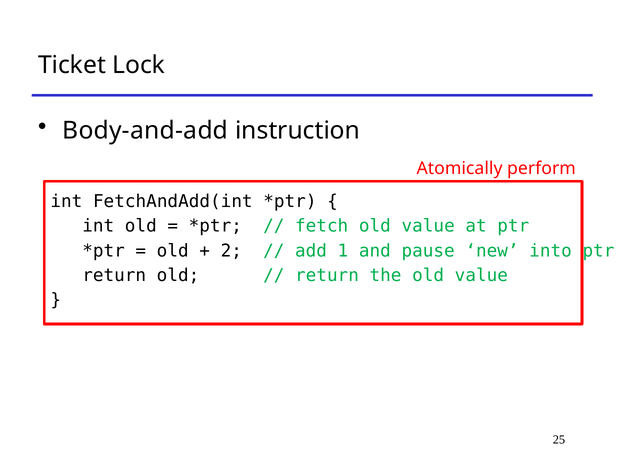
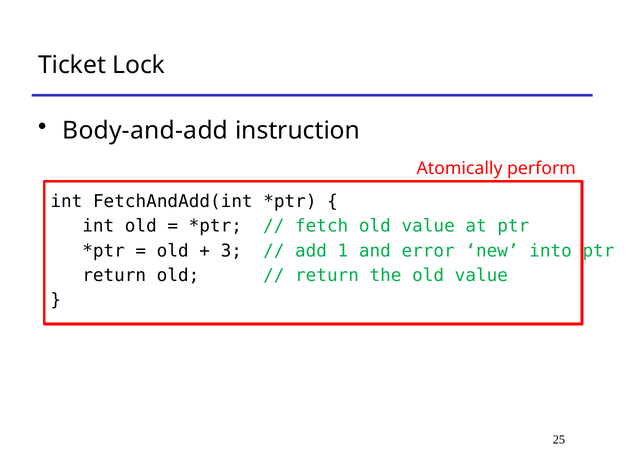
2: 2 -> 3
pause: pause -> error
